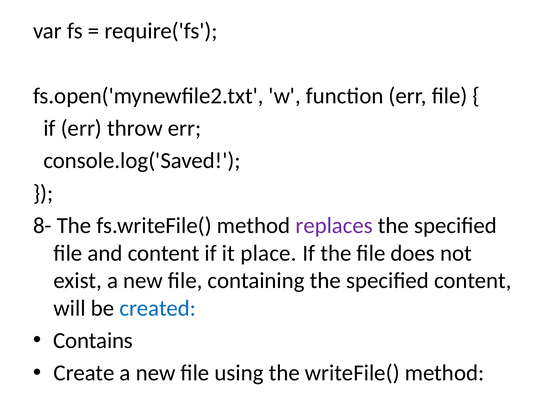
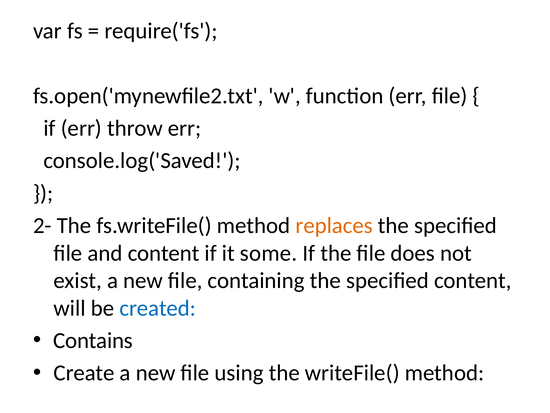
8-: 8- -> 2-
replaces colour: purple -> orange
place: place -> some
